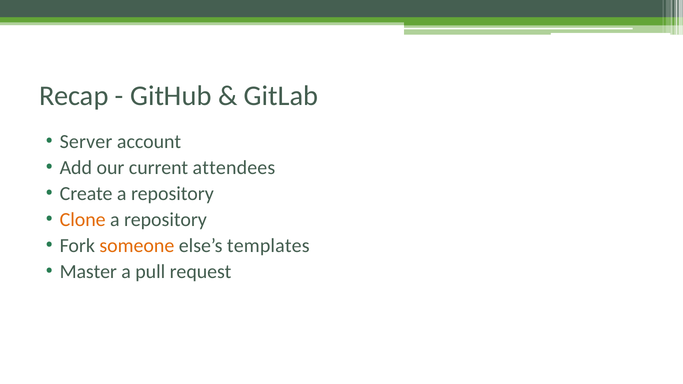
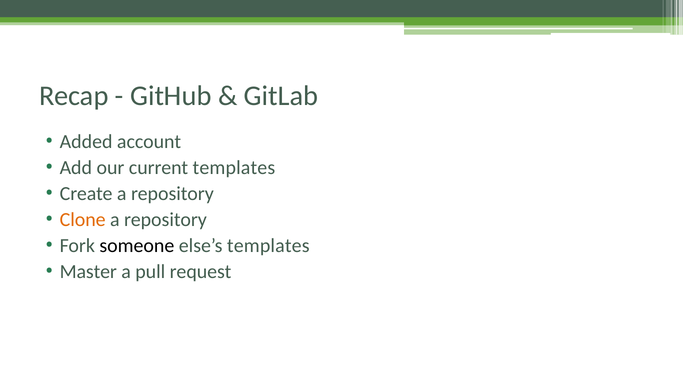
Server: Server -> Added
current attendees: attendees -> templates
someone colour: orange -> black
